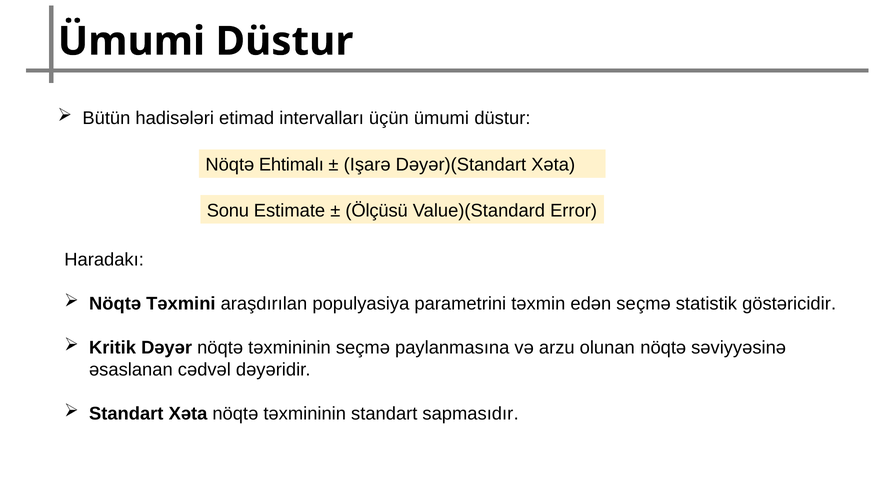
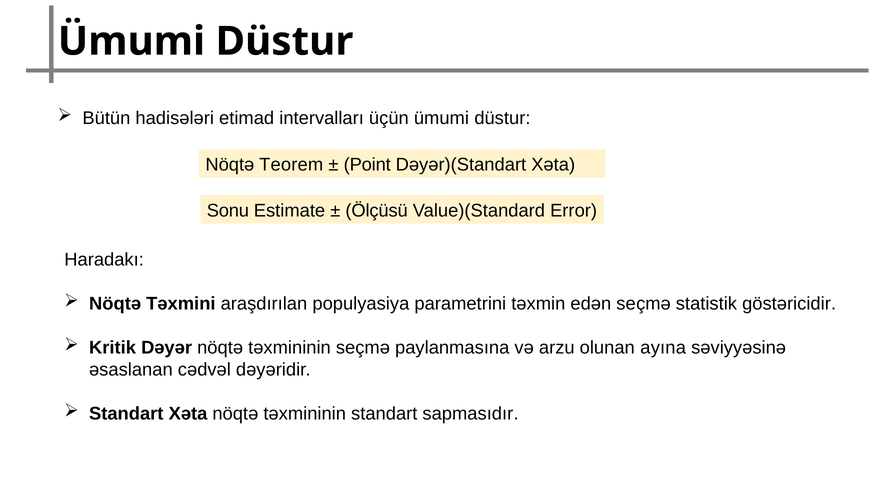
Ehtimalı: Ehtimalı -> Teorem
Işarə: Işarə -> Point
olunan nöqtə: nöqtə -> ayına
